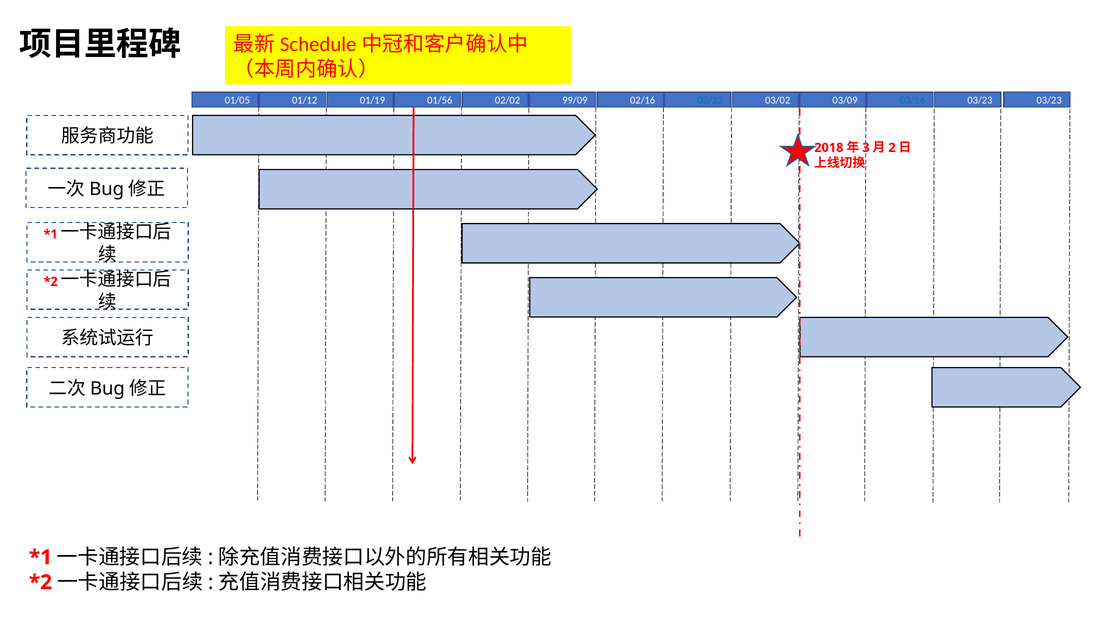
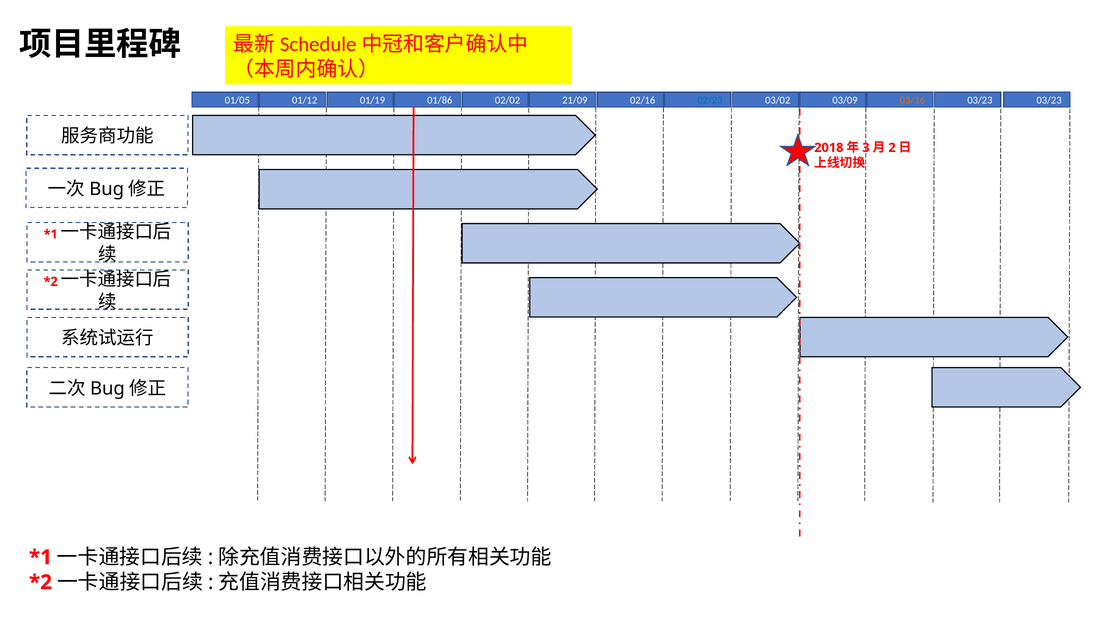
01/56: 01/56 -> 01/86
99/09: 99/09 -> 21/09
03/16 colour: blue -> orange
